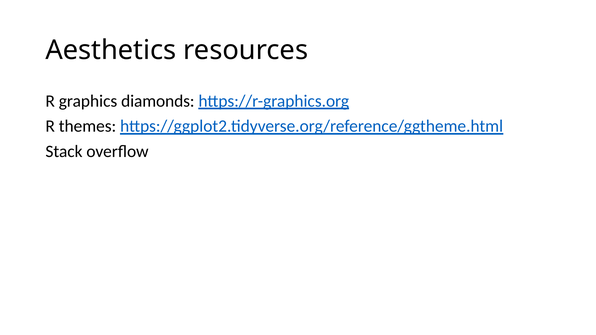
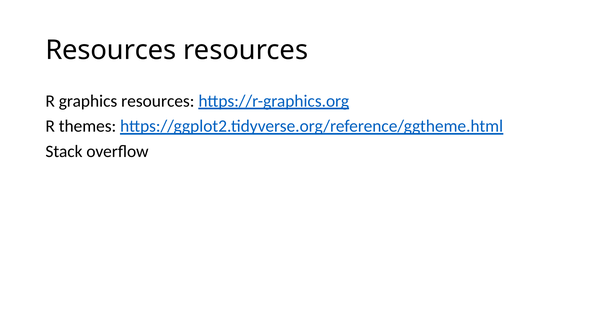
Aesthetics at (111, 50): Aesthetics -> Resources
graphics diamonds: diamonds -> resources
